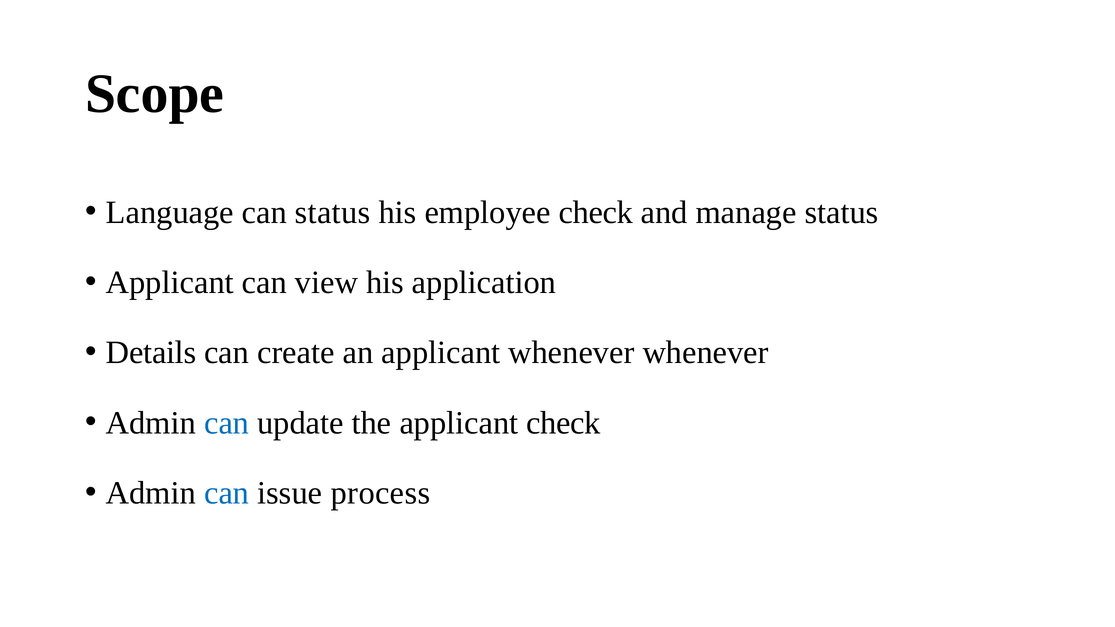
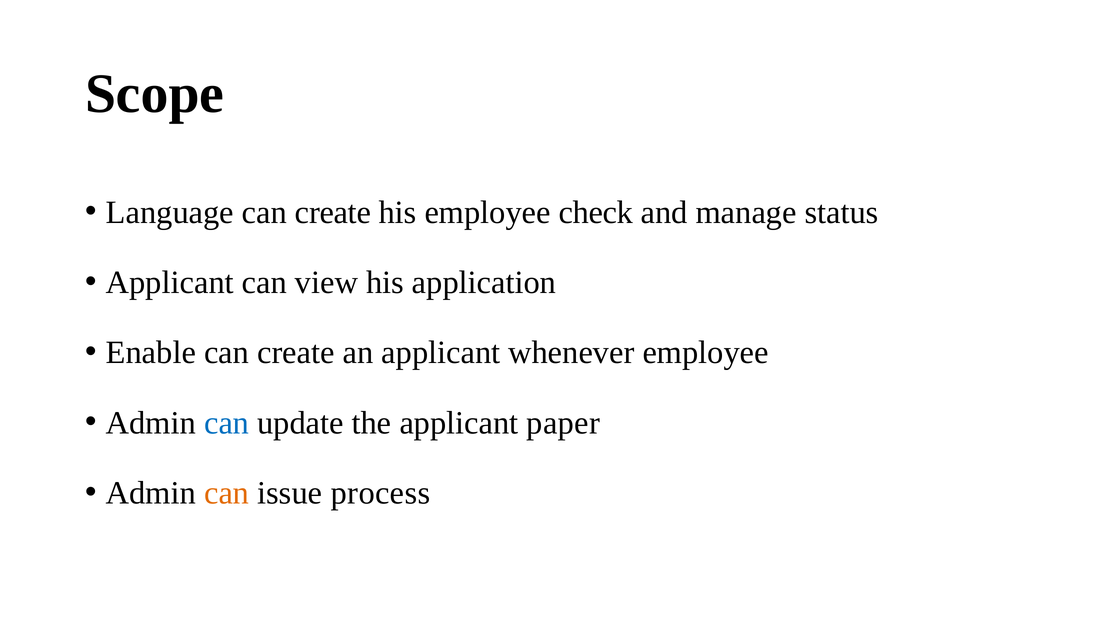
status at (333, 212): status -> create
Details: Details -> Enable
whenever whenever: whenever -> employee
applicant check: check -> paper
can at (227, 493) colour: blue -> orange
